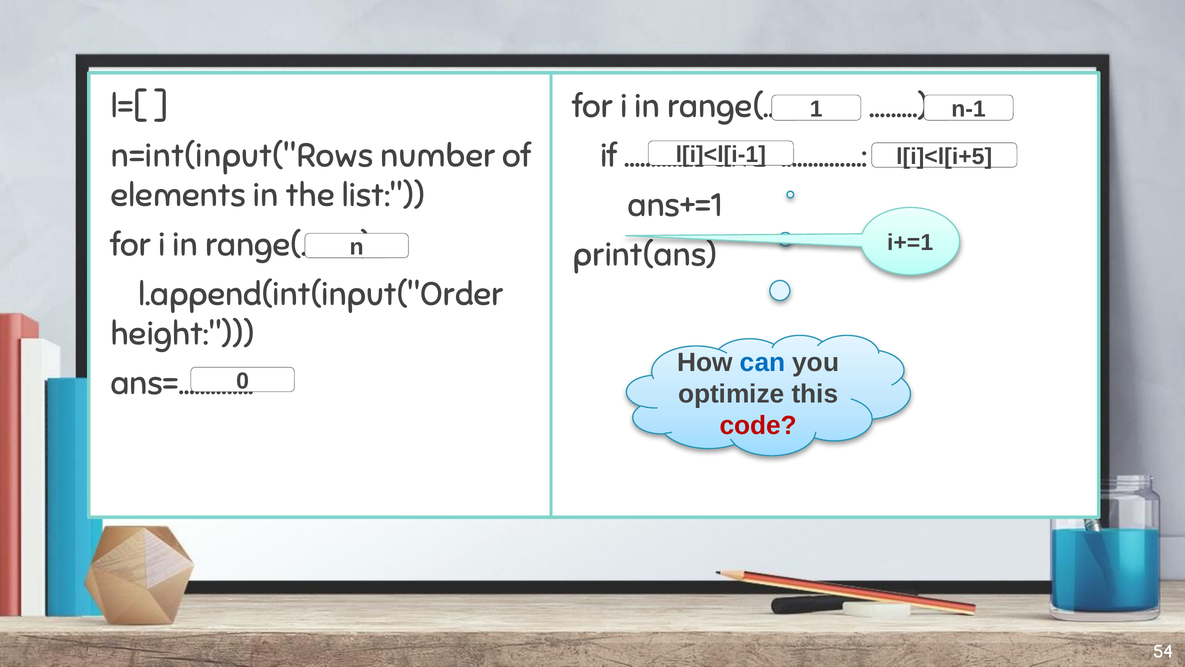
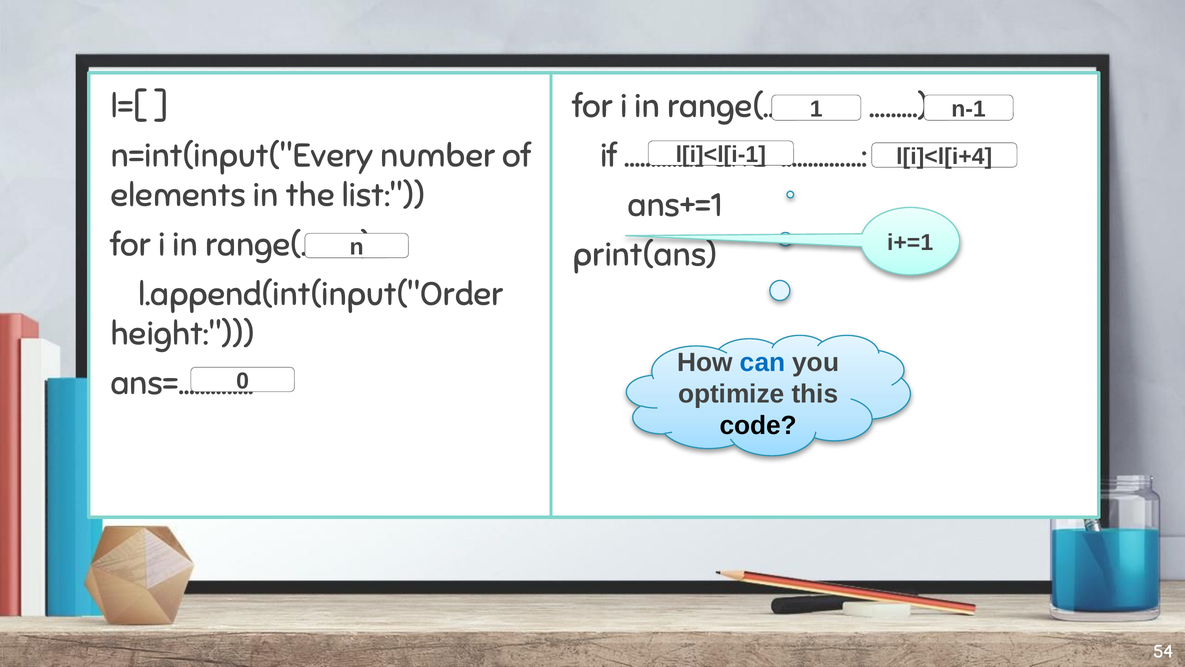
n=int(input("Rows: n=int(input("Rows -> n=int(input("Every
l[i]<l[i+5: l[i]<l[i+5 -> l[i]<l[i+4
code colour: red -> black
